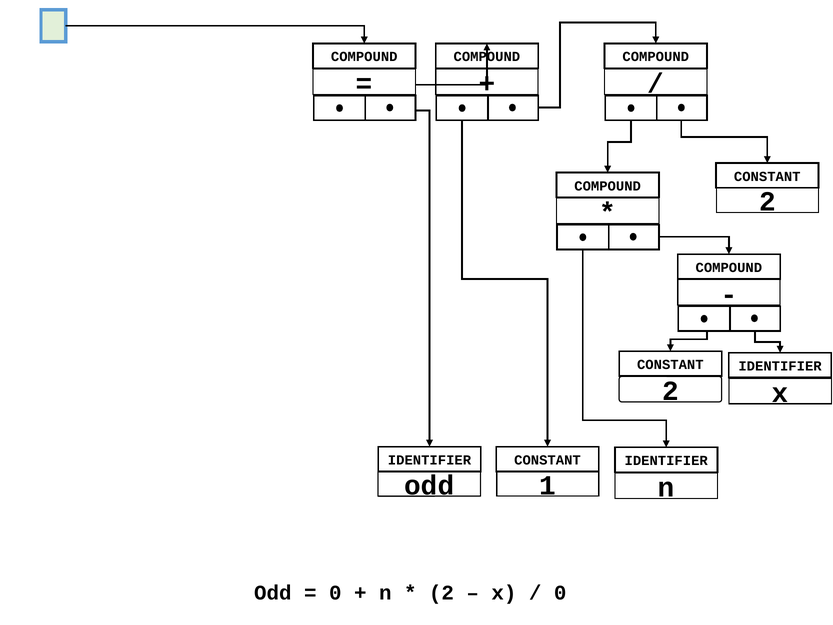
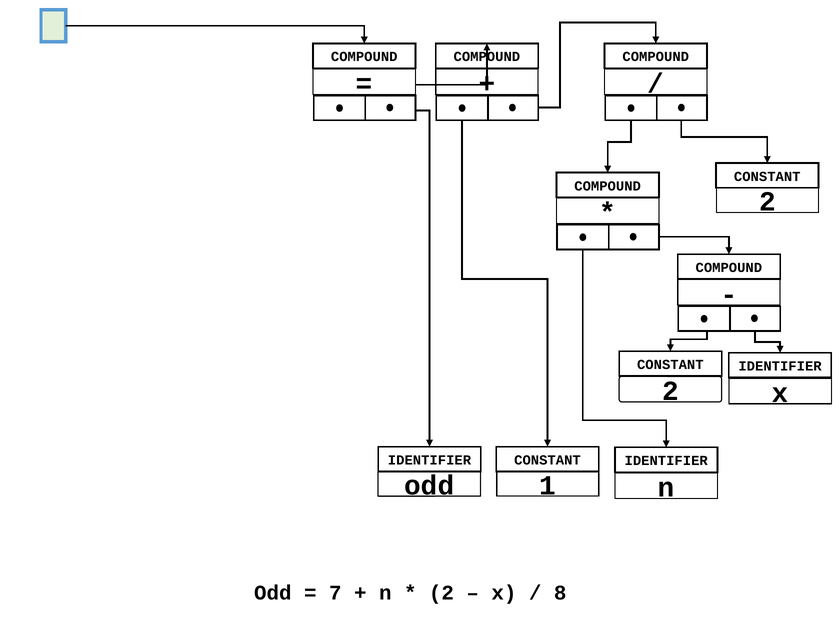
0 at (335, 593): 0 -> 7
0 at (560, 593): 0 -> 8
